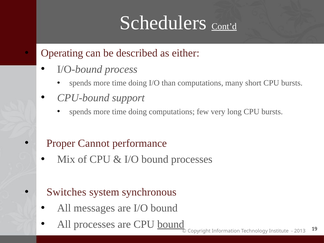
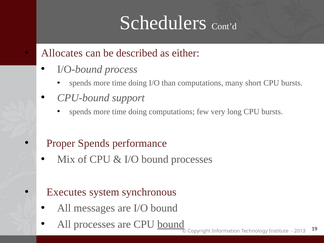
Cont’d underline: present -> none
Operating: Operating -> Allocates
Proper Cannot: Cannot -> Spends
Switches: Switches -> Executes
